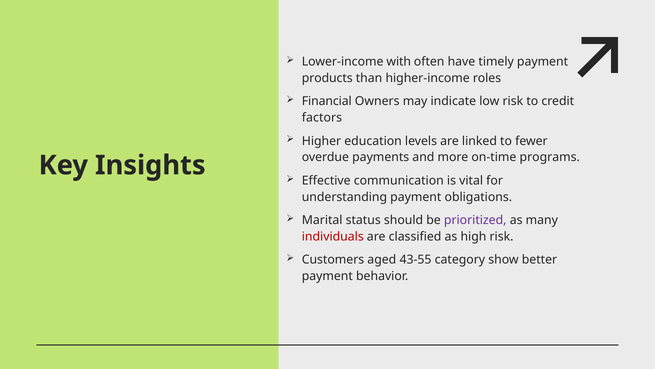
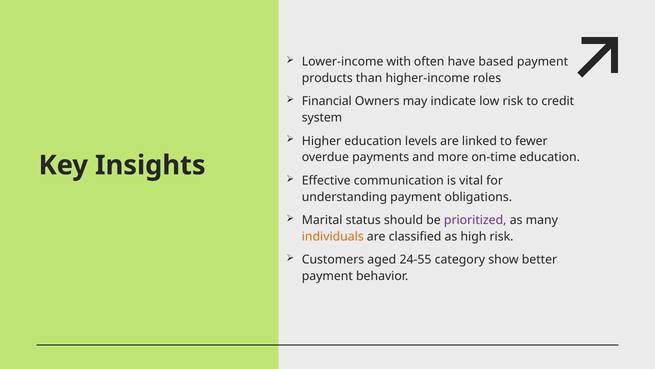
timely: timely -> based
factors: factors -> system
on-time programs: programs -> education
individuals colour: red -> orange
43-55: 43-55 -> 24-55
